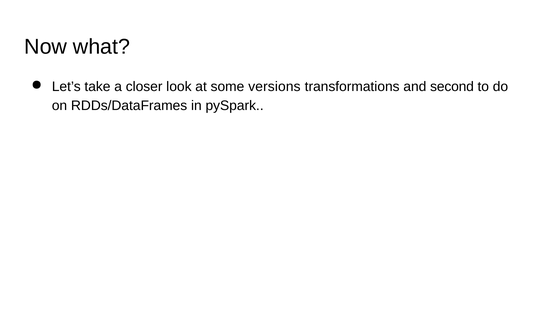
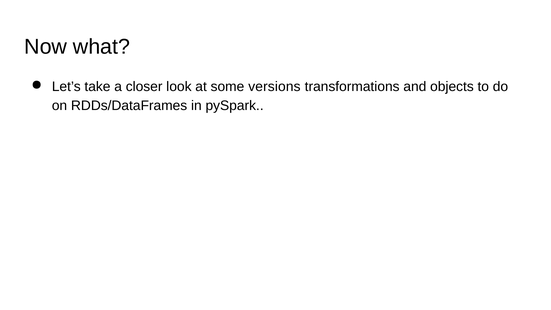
second: second -> objects
